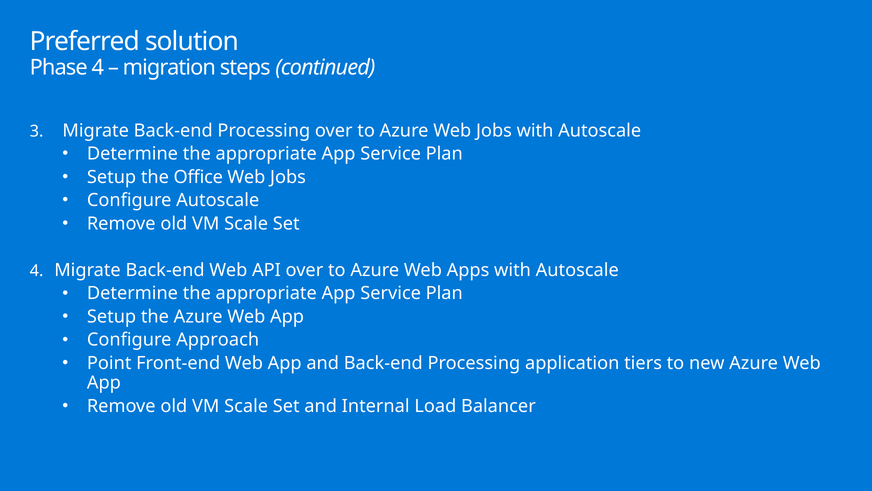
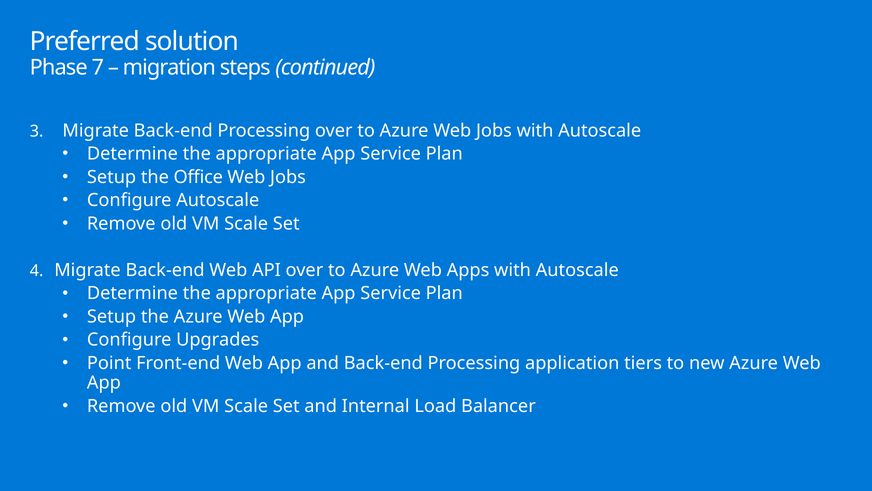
Phase 4: 4 -> 7
Approach: Approach -> Upgrades
